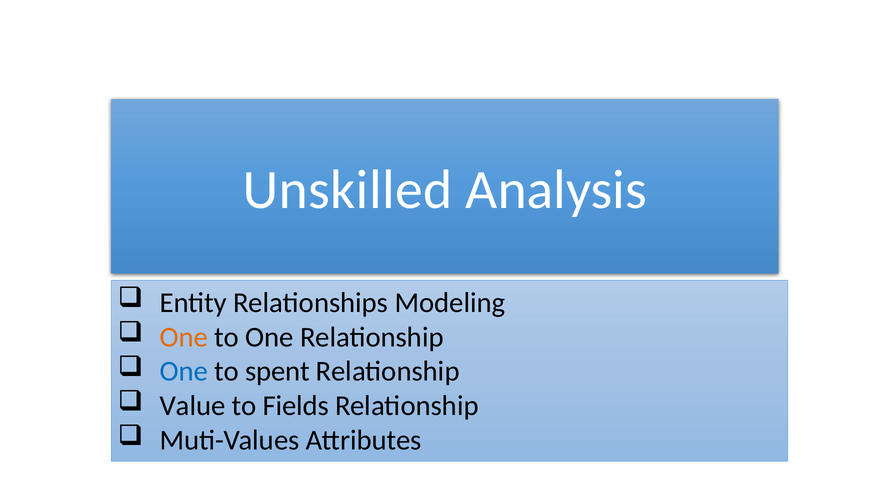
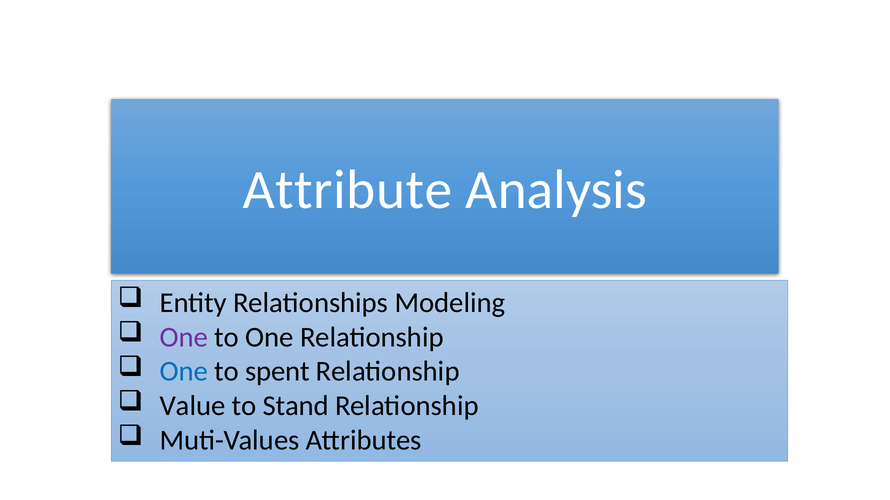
Unskilled: Unskilled -> Attribute
One at (184, 337) colour: orange -> purple
Fields: Fields -> Stand
